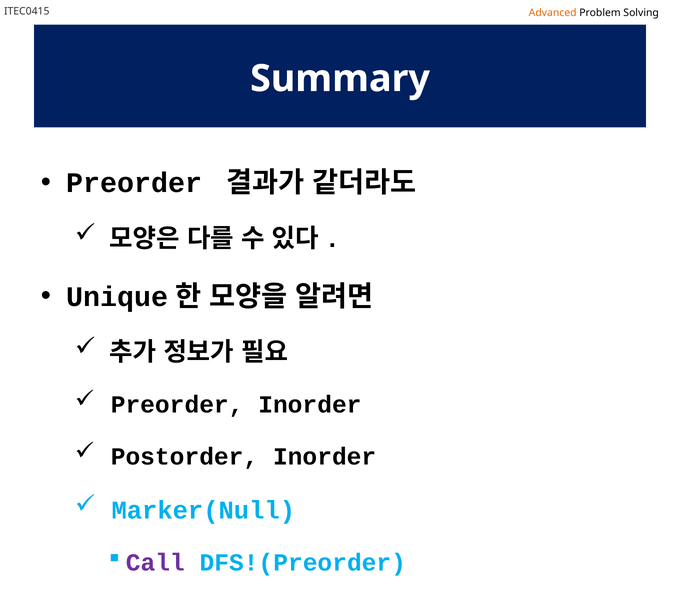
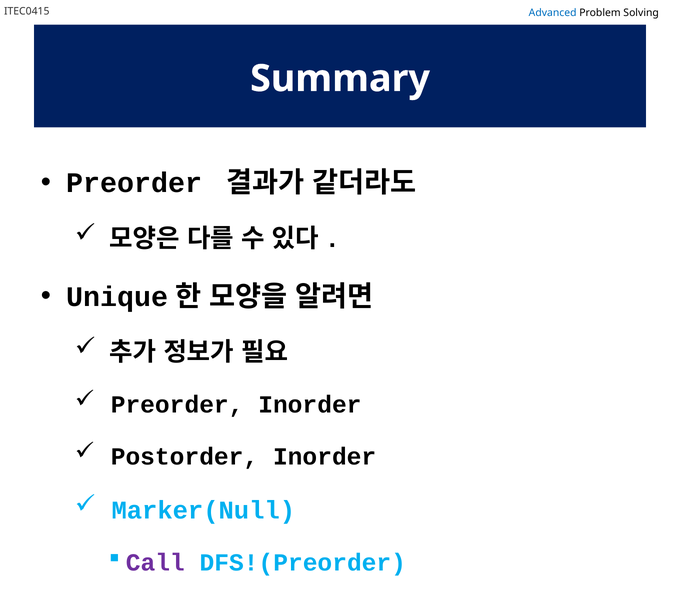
Advanced colour: orange -> blue
